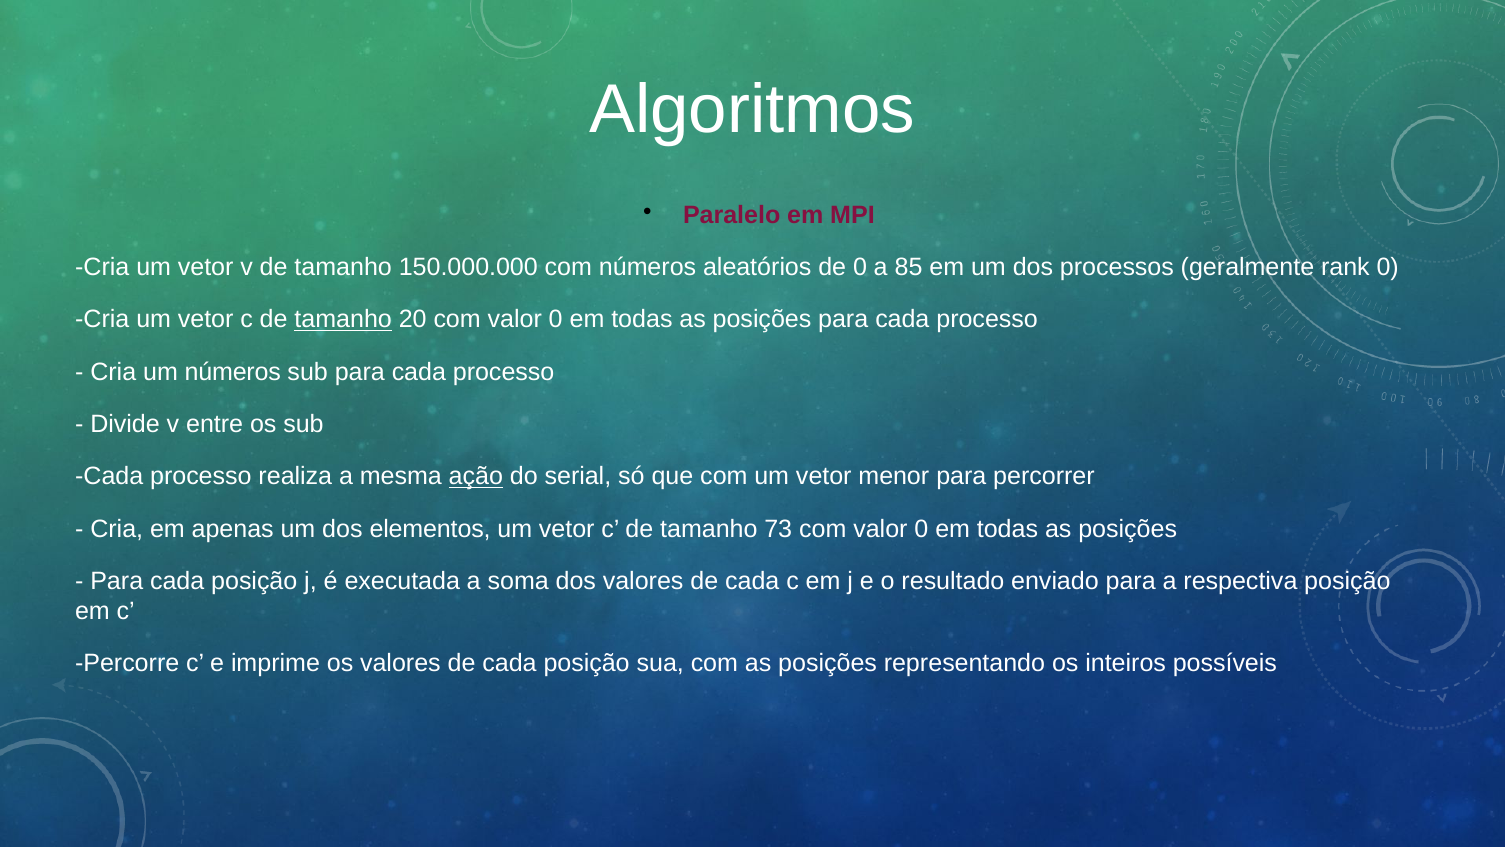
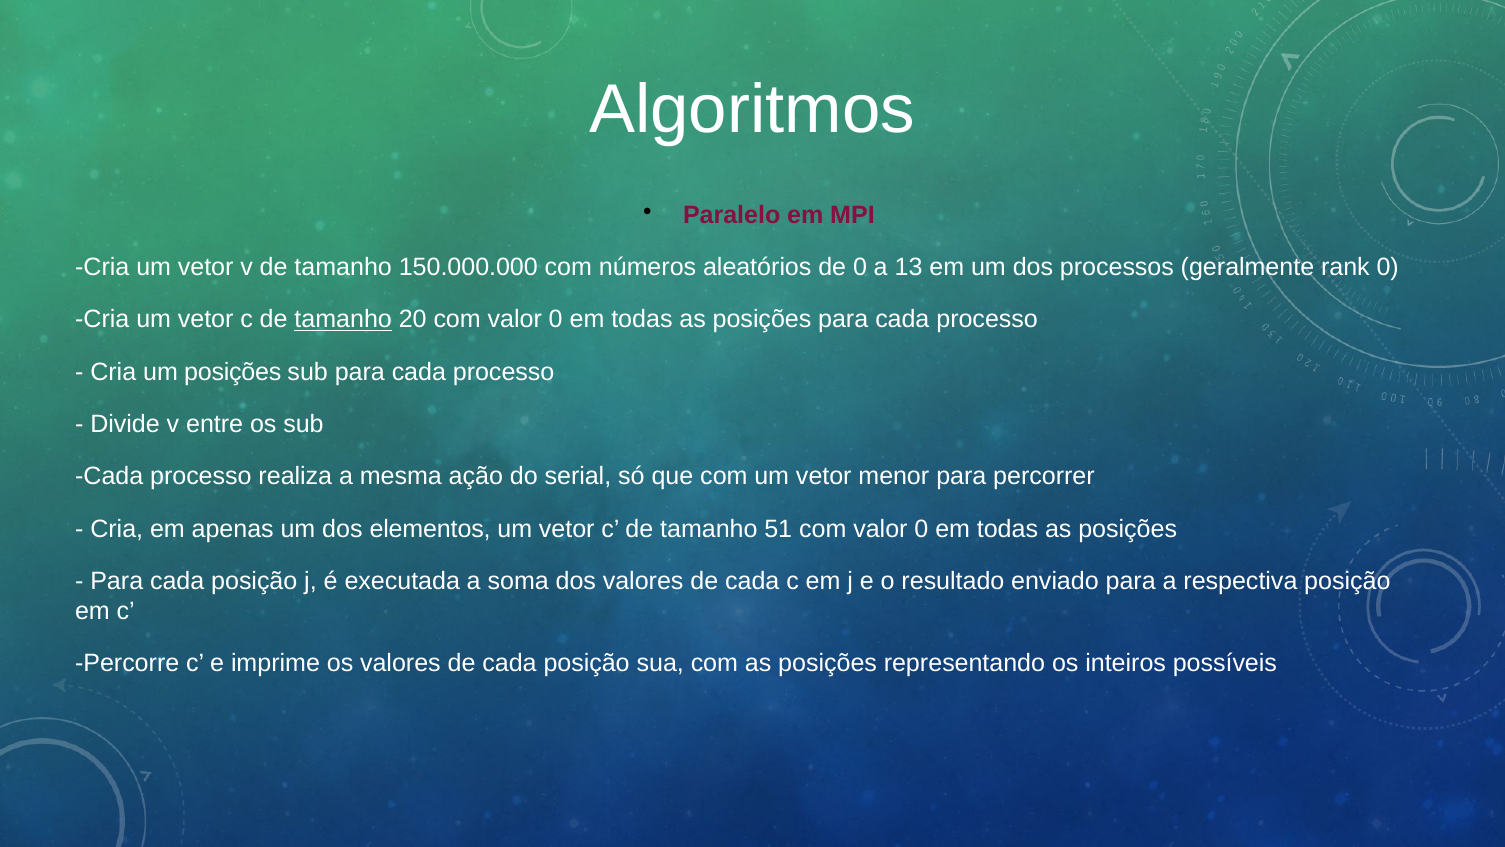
85: 85 -> 13
um números: números -> posições
ação underline: present -> none
73: 73 -> 51
